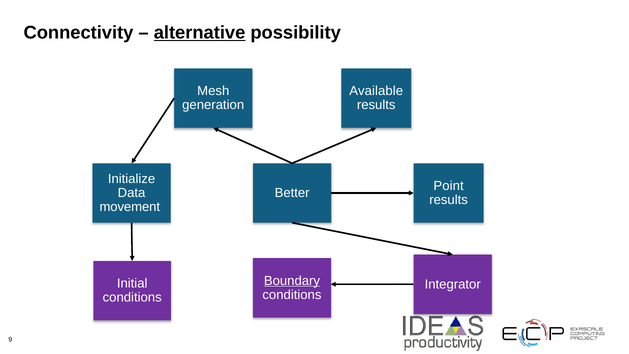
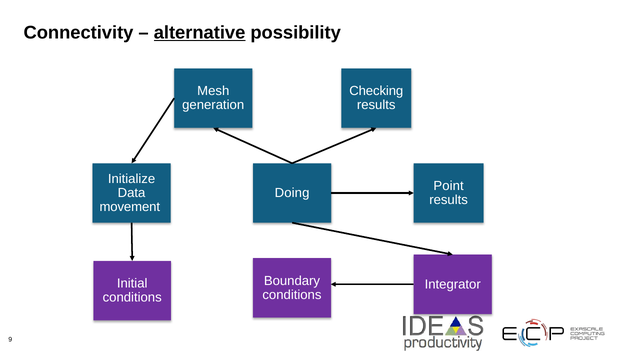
Available: Available -> Checking
Better: Better -> Doing
Boundary underline: present -> none
